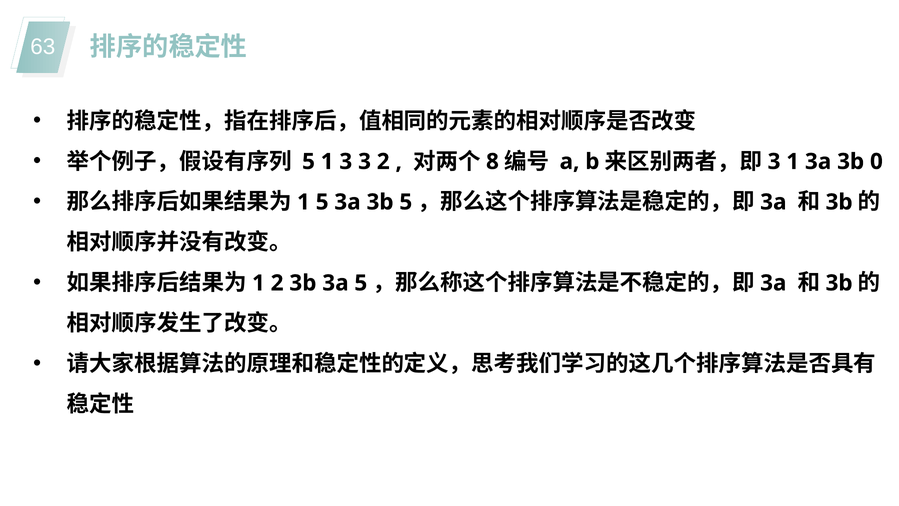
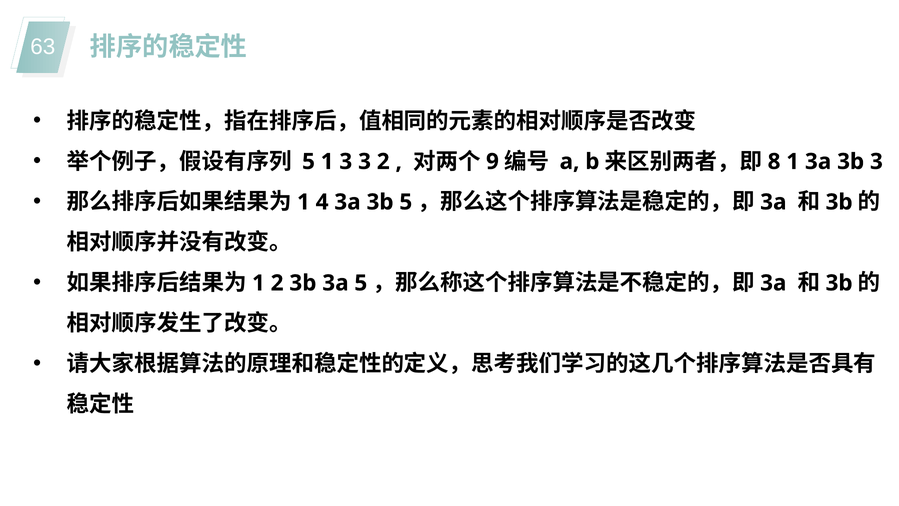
8: 8 -> 9
3 at (774, 161): 3 -> 8
3b 0: 0 -> 3
1 5: 5 -> 4
